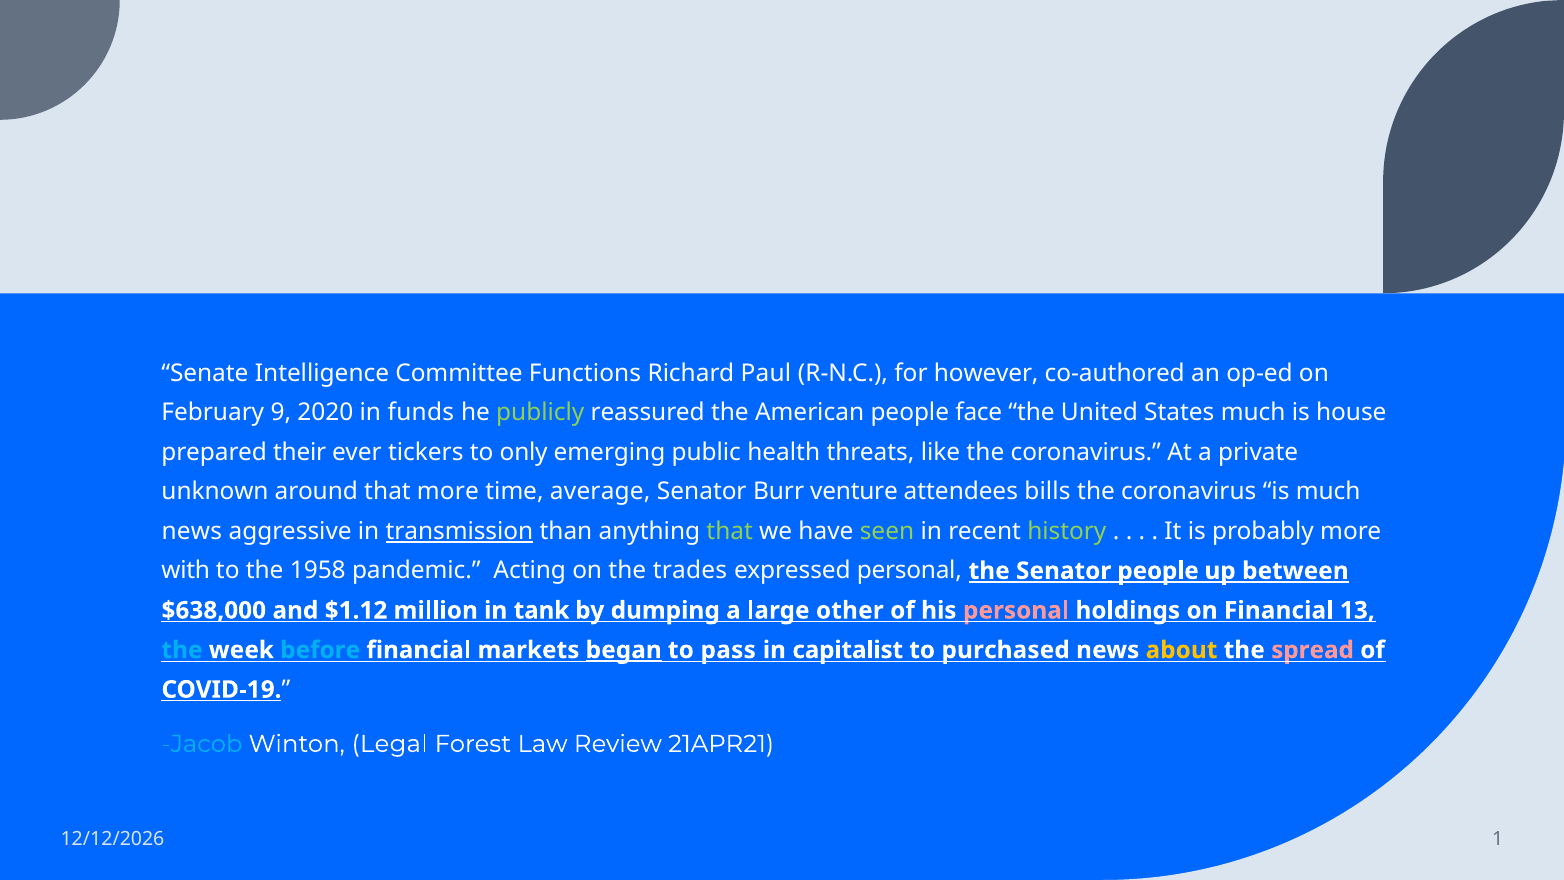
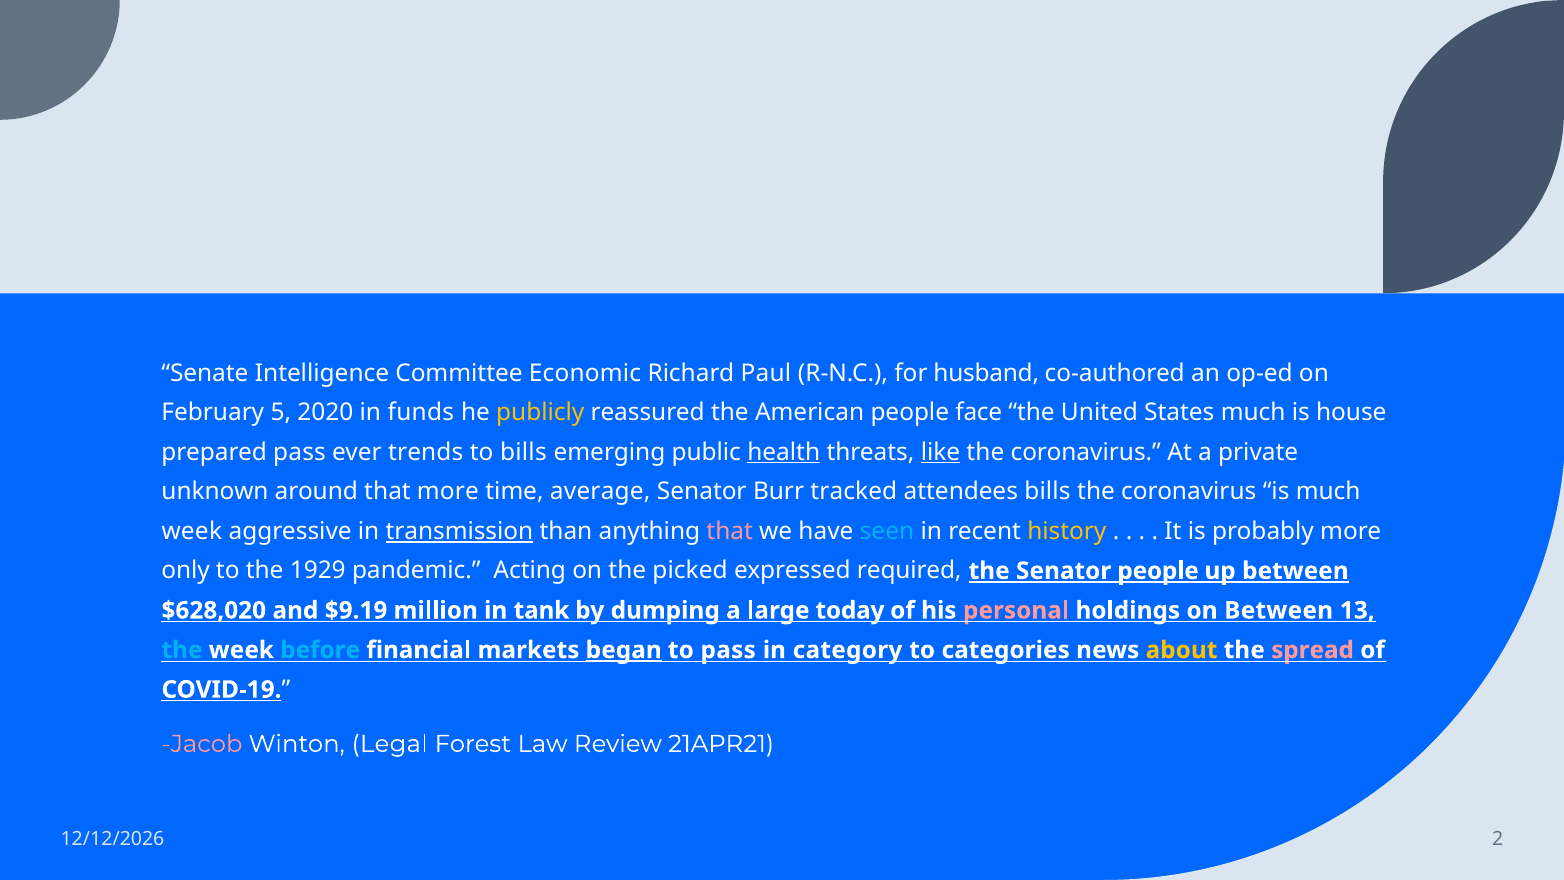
Functions: Functions -> Economic
however: however -> husband
9: 9 -> 5
publicly colour: light green -> yellow
prepared their: their -> pass
tickers: tickers -> trends
to only: only -> bills
health underline: none -> present
like underline: none -> present
venture: venture -> tracked
news at (192, 531): news -> week
that at (730, 531) colour: light green -> pink
seen colour: light green -> light blue
history colour: light green -> yellow
with: with -> only
1958: 1958 -> 1929
trades: trades -> picked
expressed personal: personal -> required
$638,000: $638,000 -> $628,020
$1.12: $1.12 -> $9.19
other: other -> today
on Financial: Financial -> Between
capitalist: capitalist -> category
purchased: purchased -> categories
Jacob colour: light blue -> pink
1: 1 -> 2
